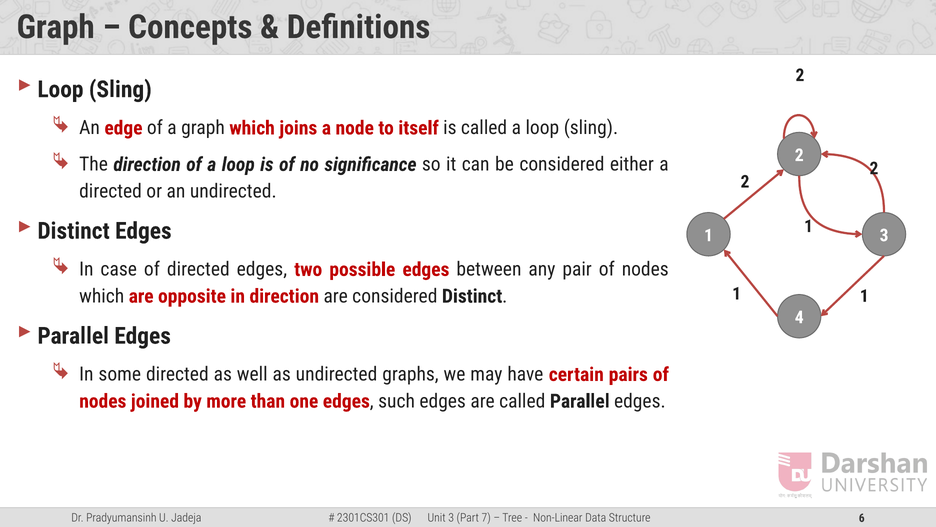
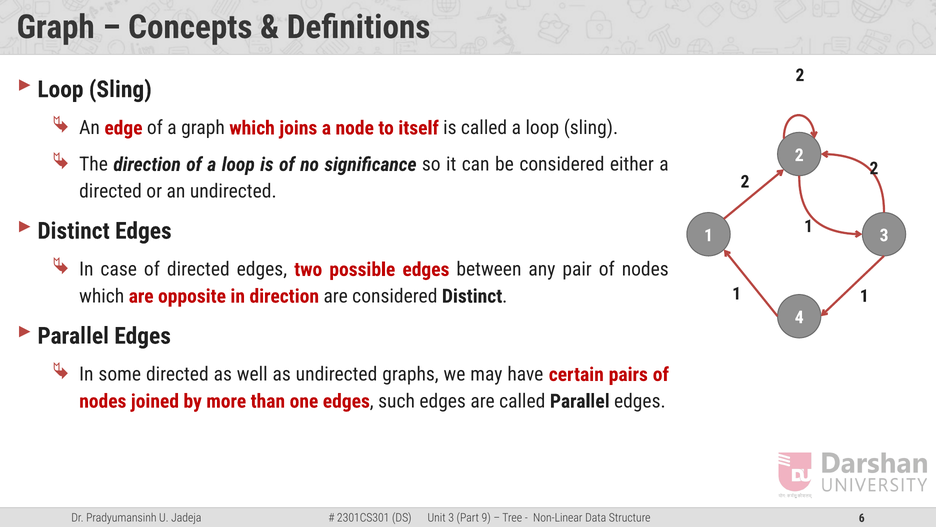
7: 7 -> 9
